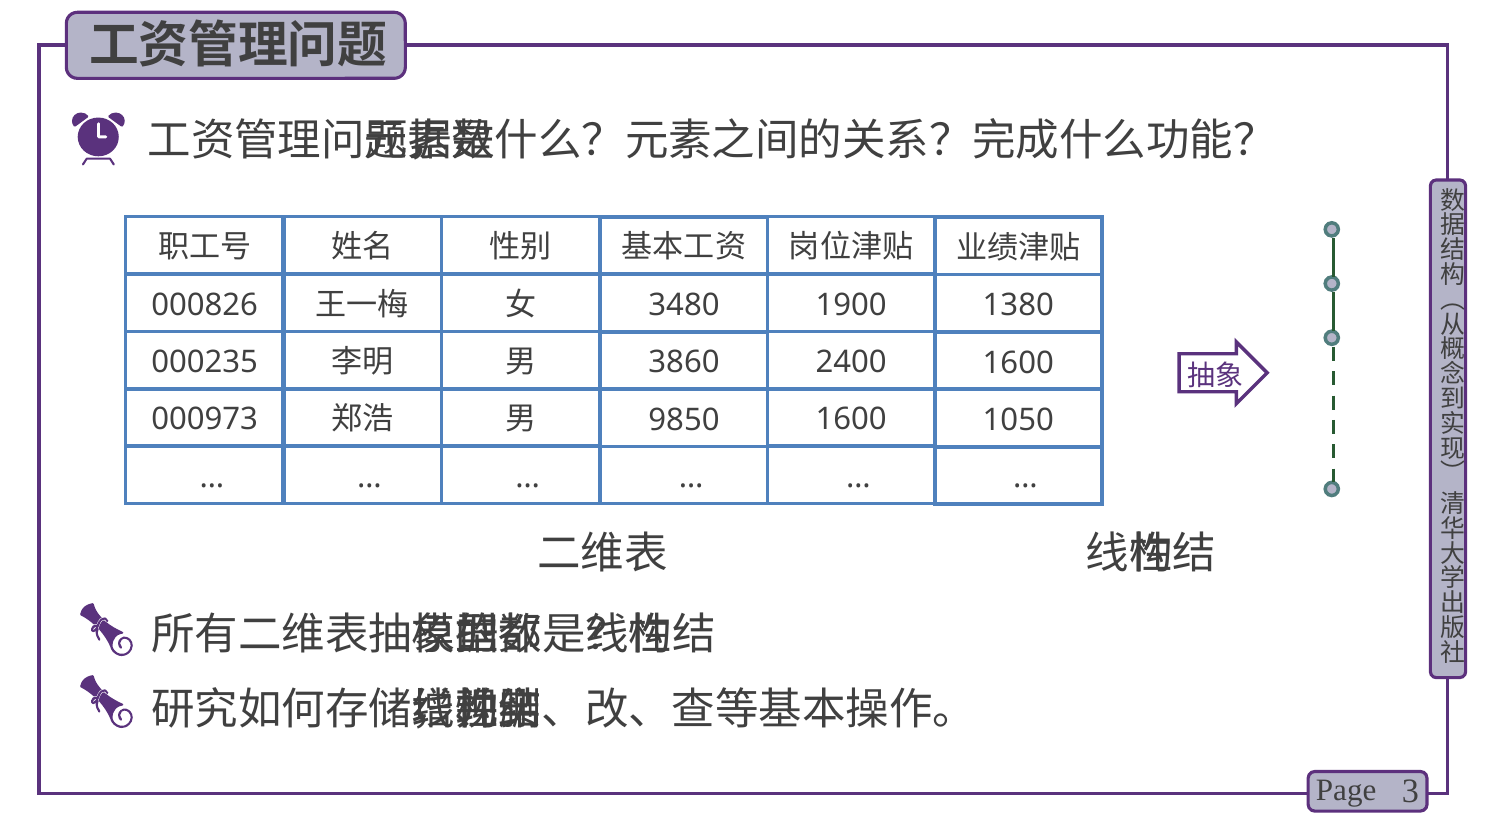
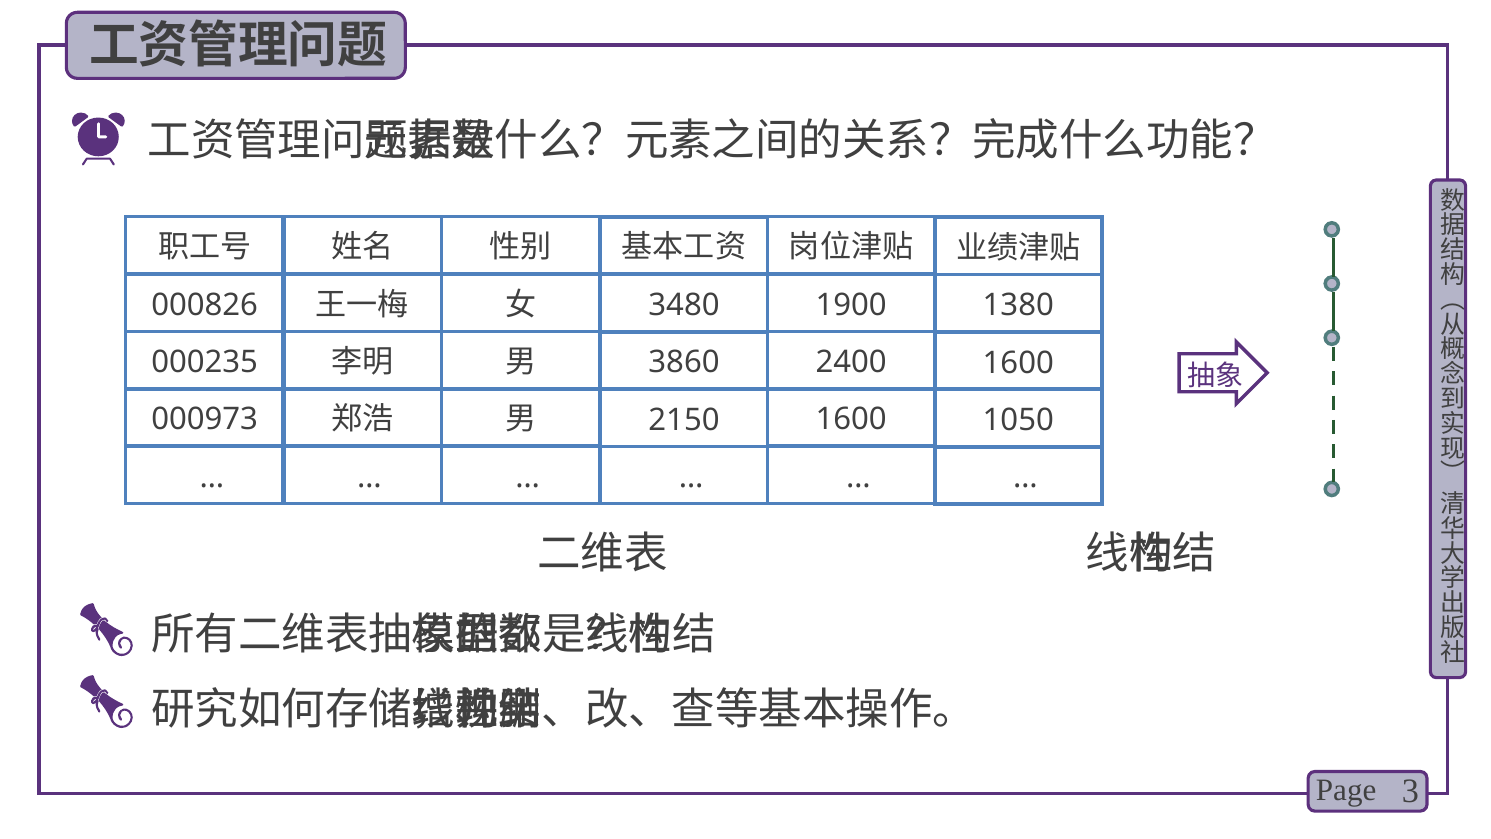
9850: 9850 -> 2150
